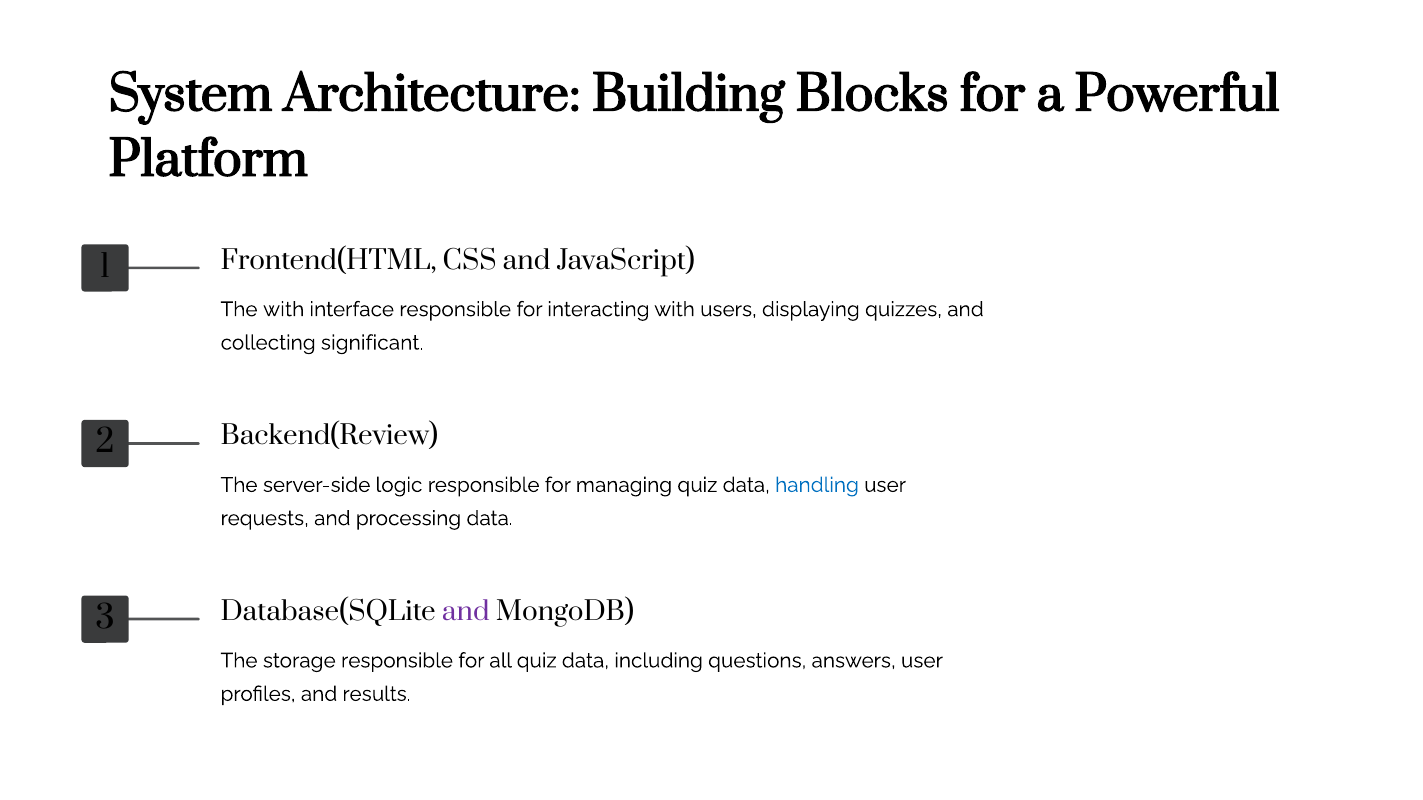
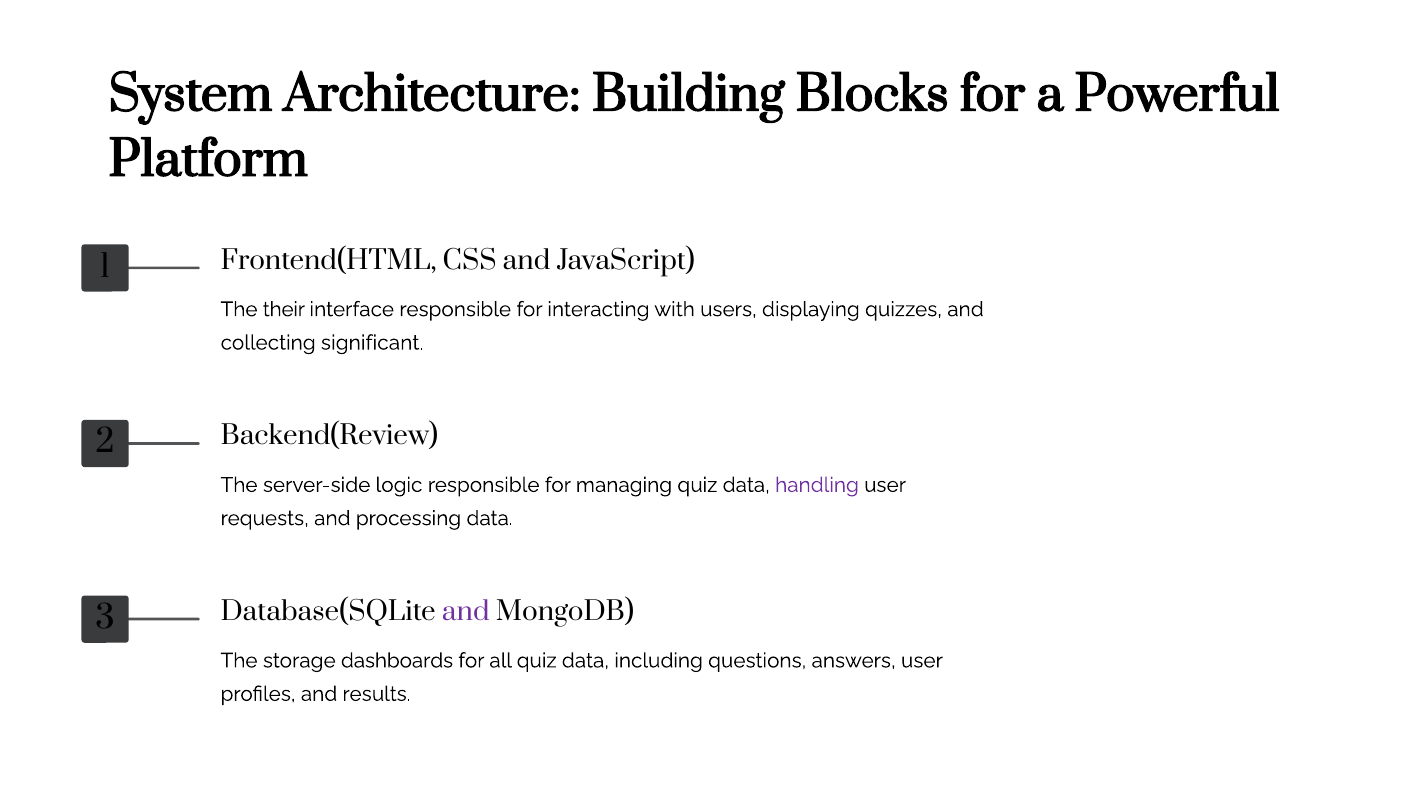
The with: with -> their
handling colour: blue -> purple
storage responsible: responsible -> dashboards
